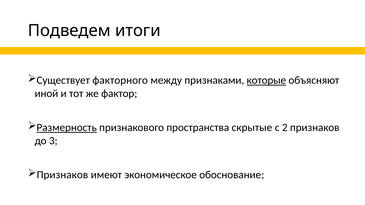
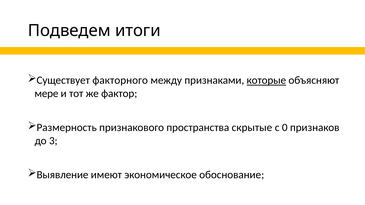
иной: иной -> мере
Размерность underline: present -> none
2: 2 -> 0
Признаков at (62, 175): Признаков -> Выявление
